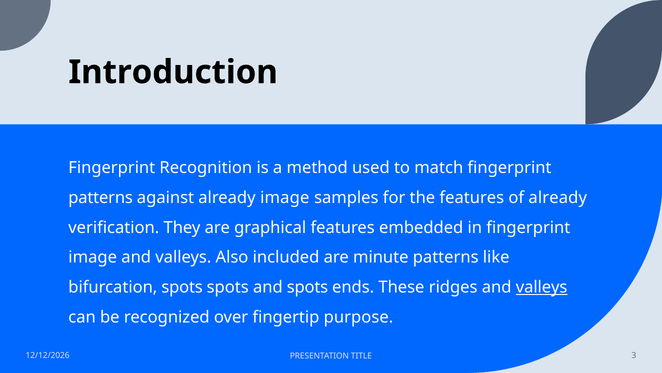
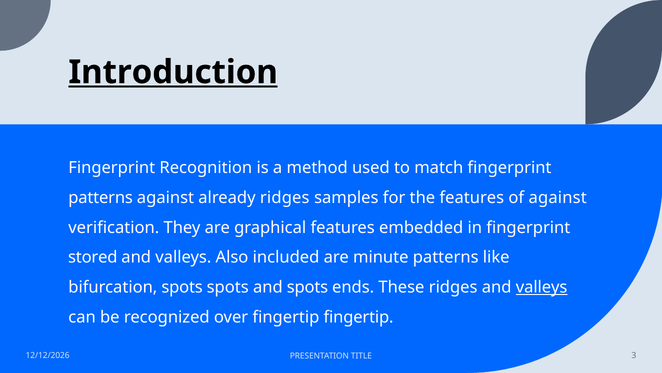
Introduction underline: none -> present
already image: image -> ridges
of already: already -> against
image at (93, 257): image -> stored
fingertip purpose: purpose -> fingertip
